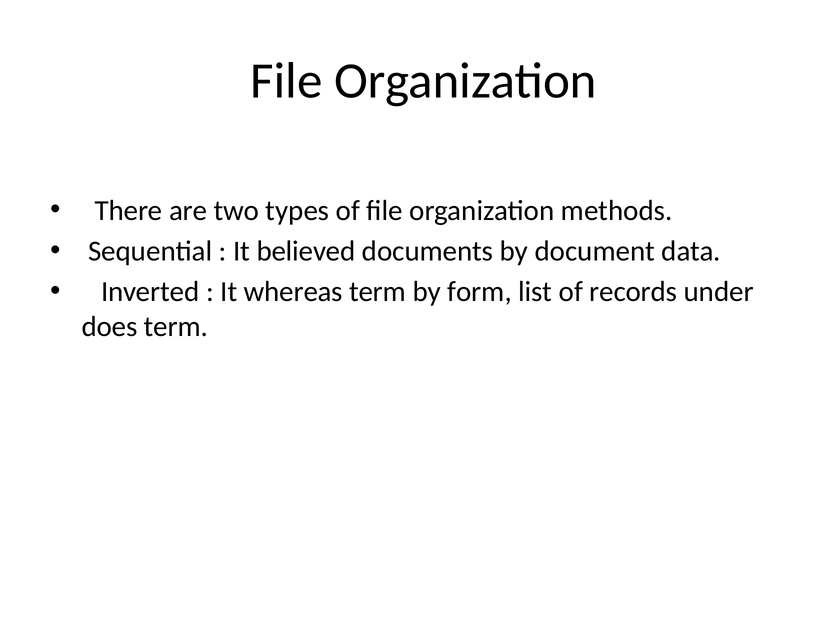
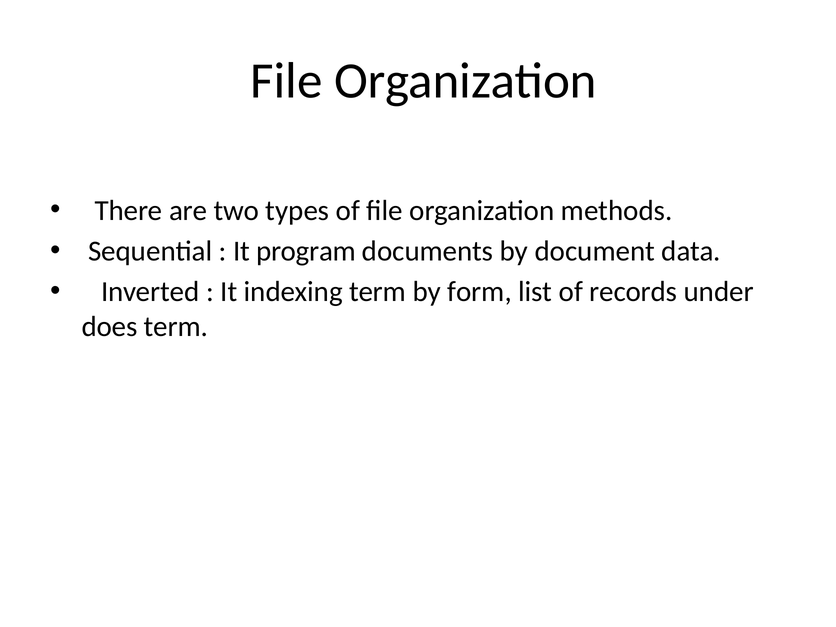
believed: believed -> program
whereas: whereas -> indexing
